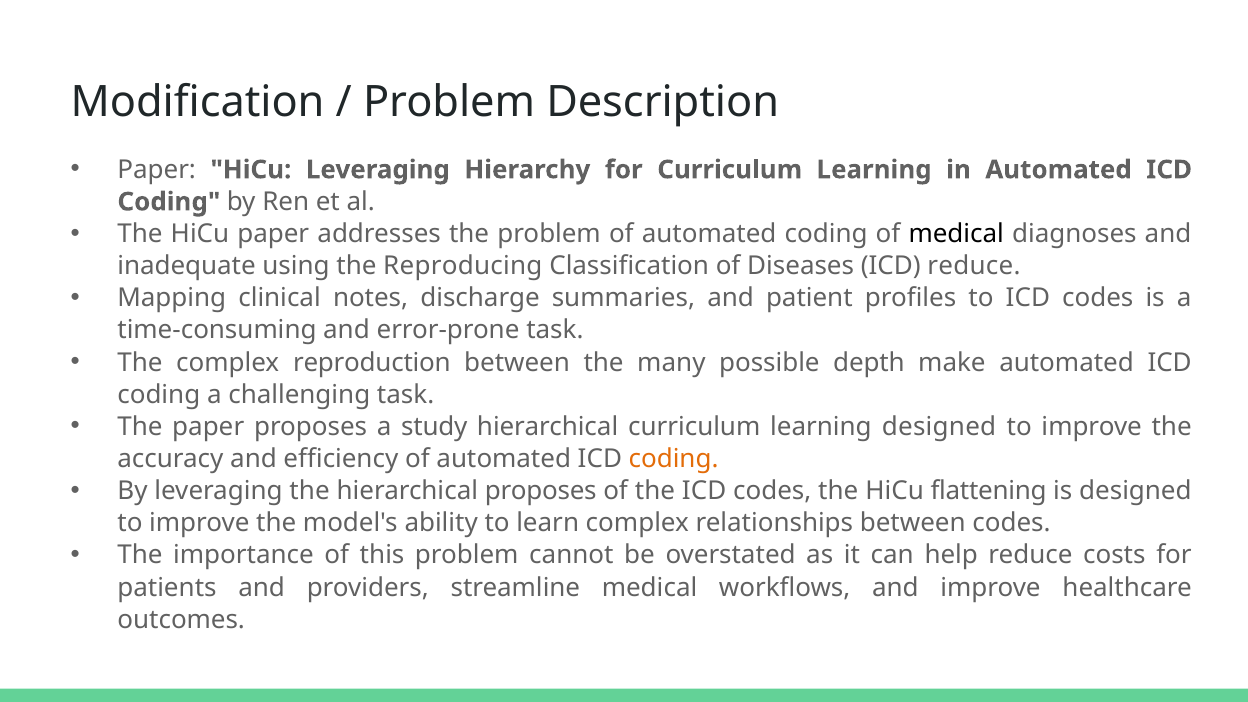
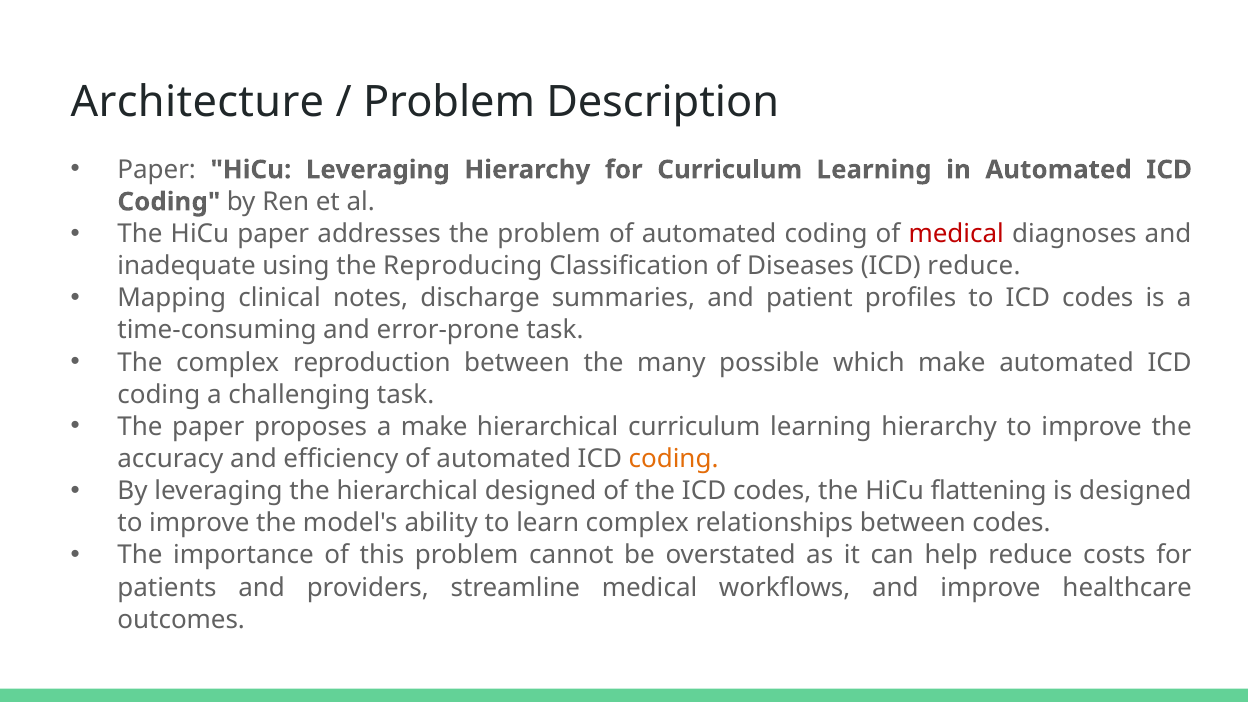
Modification: Modification -> Architecture
medical at (956, 234) colour: black -> red
depth: depth -> which
a study: study -> make
learning designed: designed -> hierarchy
hierarchical proposes: proposes -> designed
